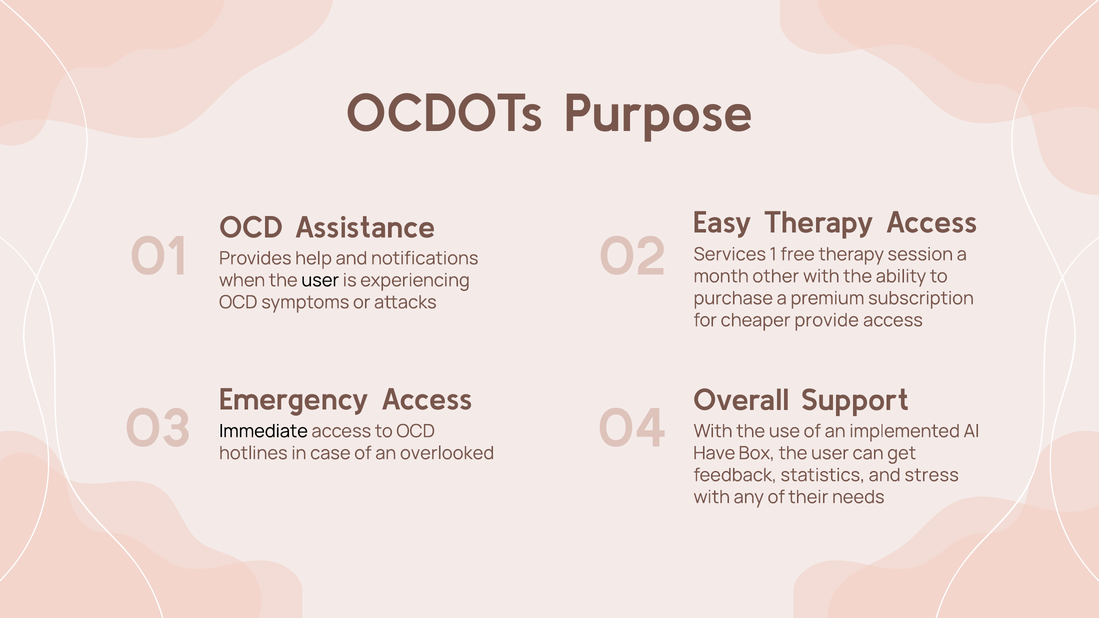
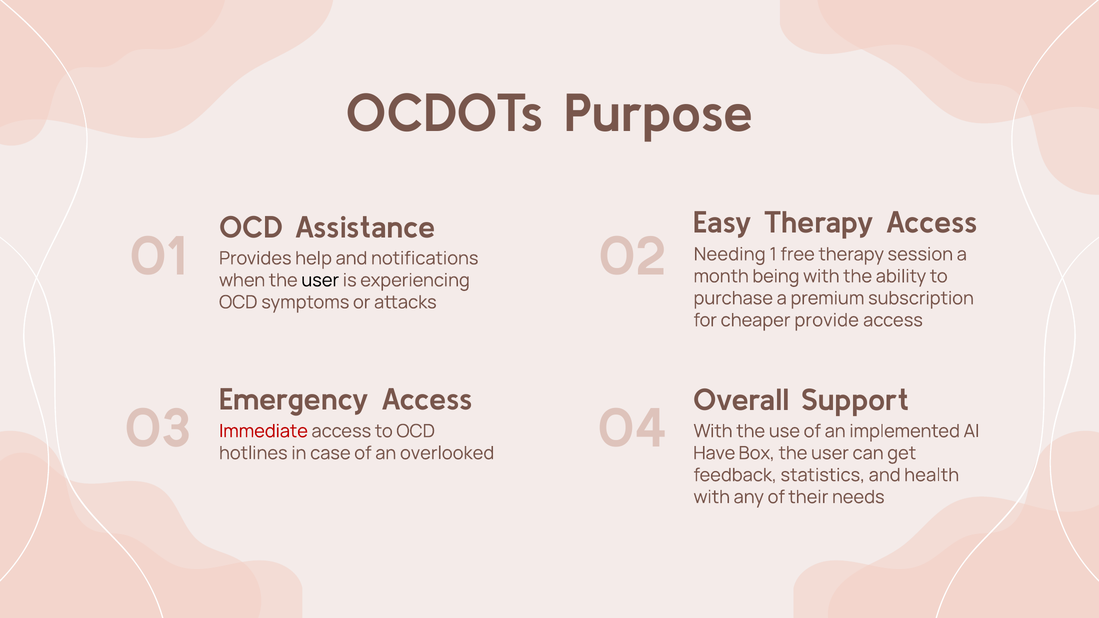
Services: Services -> Needing
other: other -> being
Immediate colour: black -> red
stress: stress -> health
